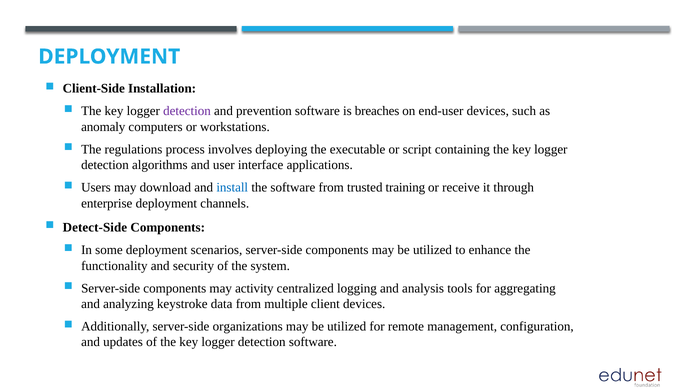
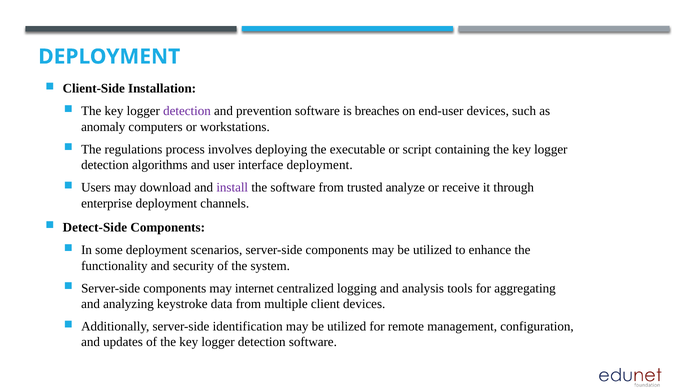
interface applications: applications -> deployment
install colour: blue -> purple
training: training -> analyze
activity: activity -> internet
organizations: organizations -> identification
